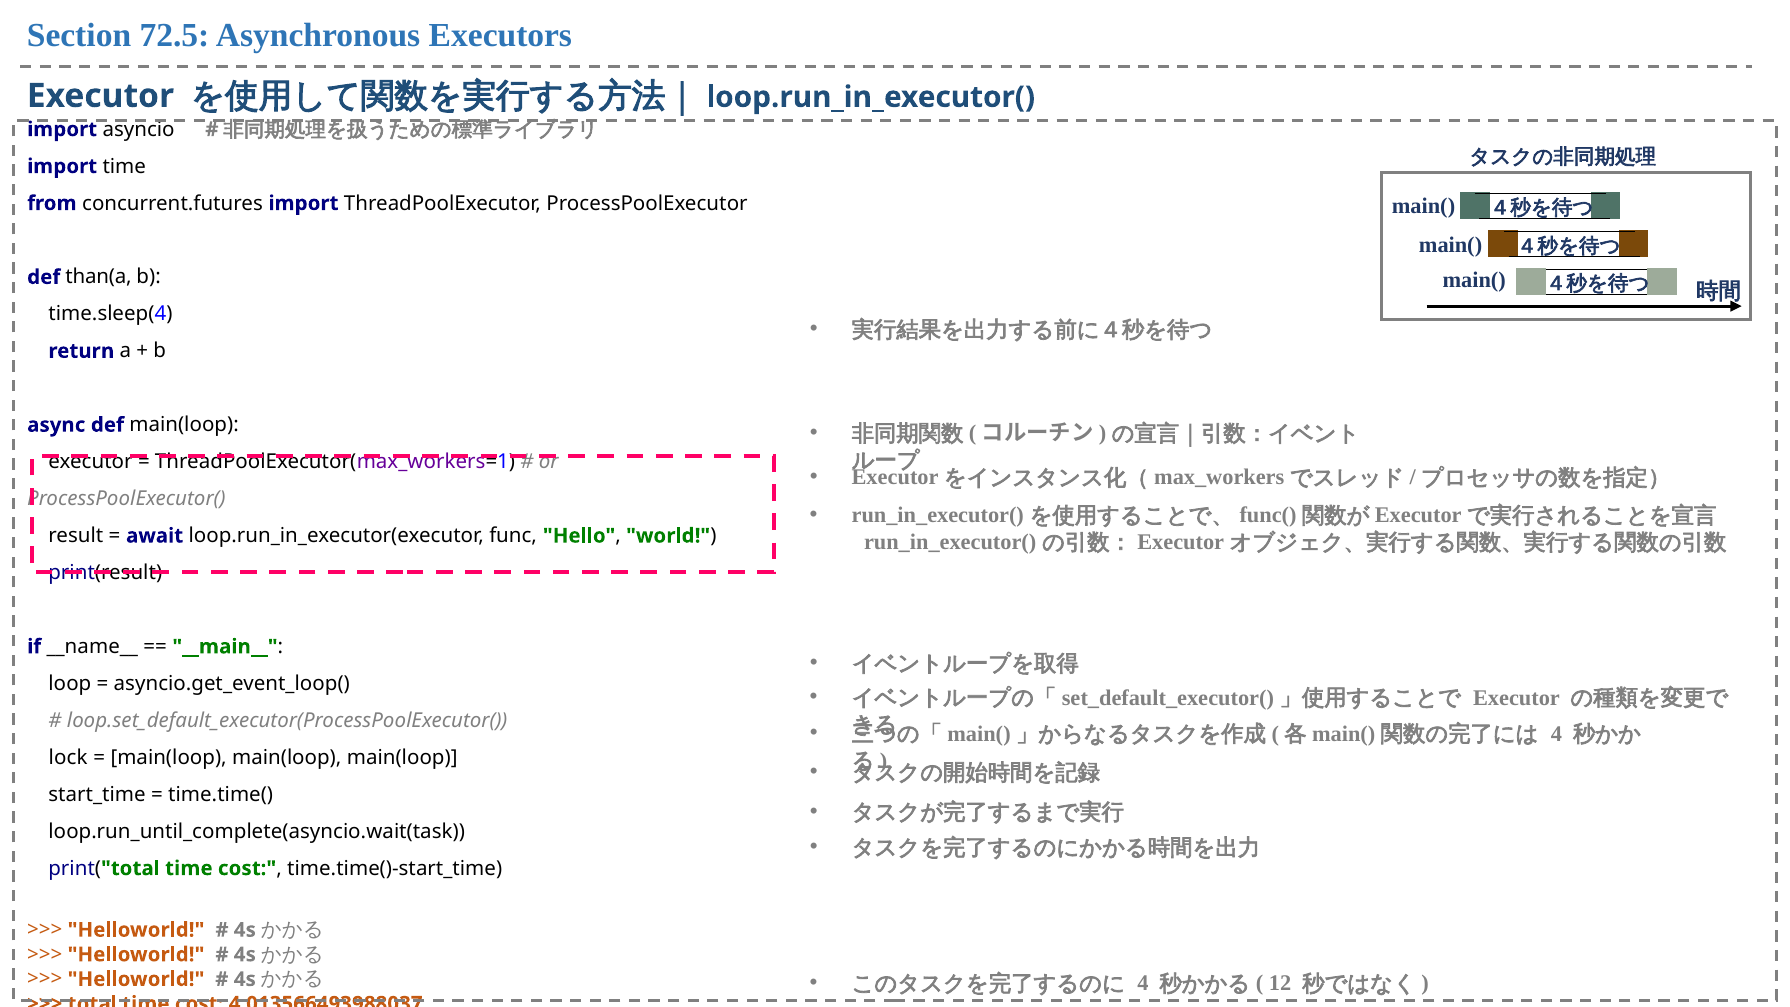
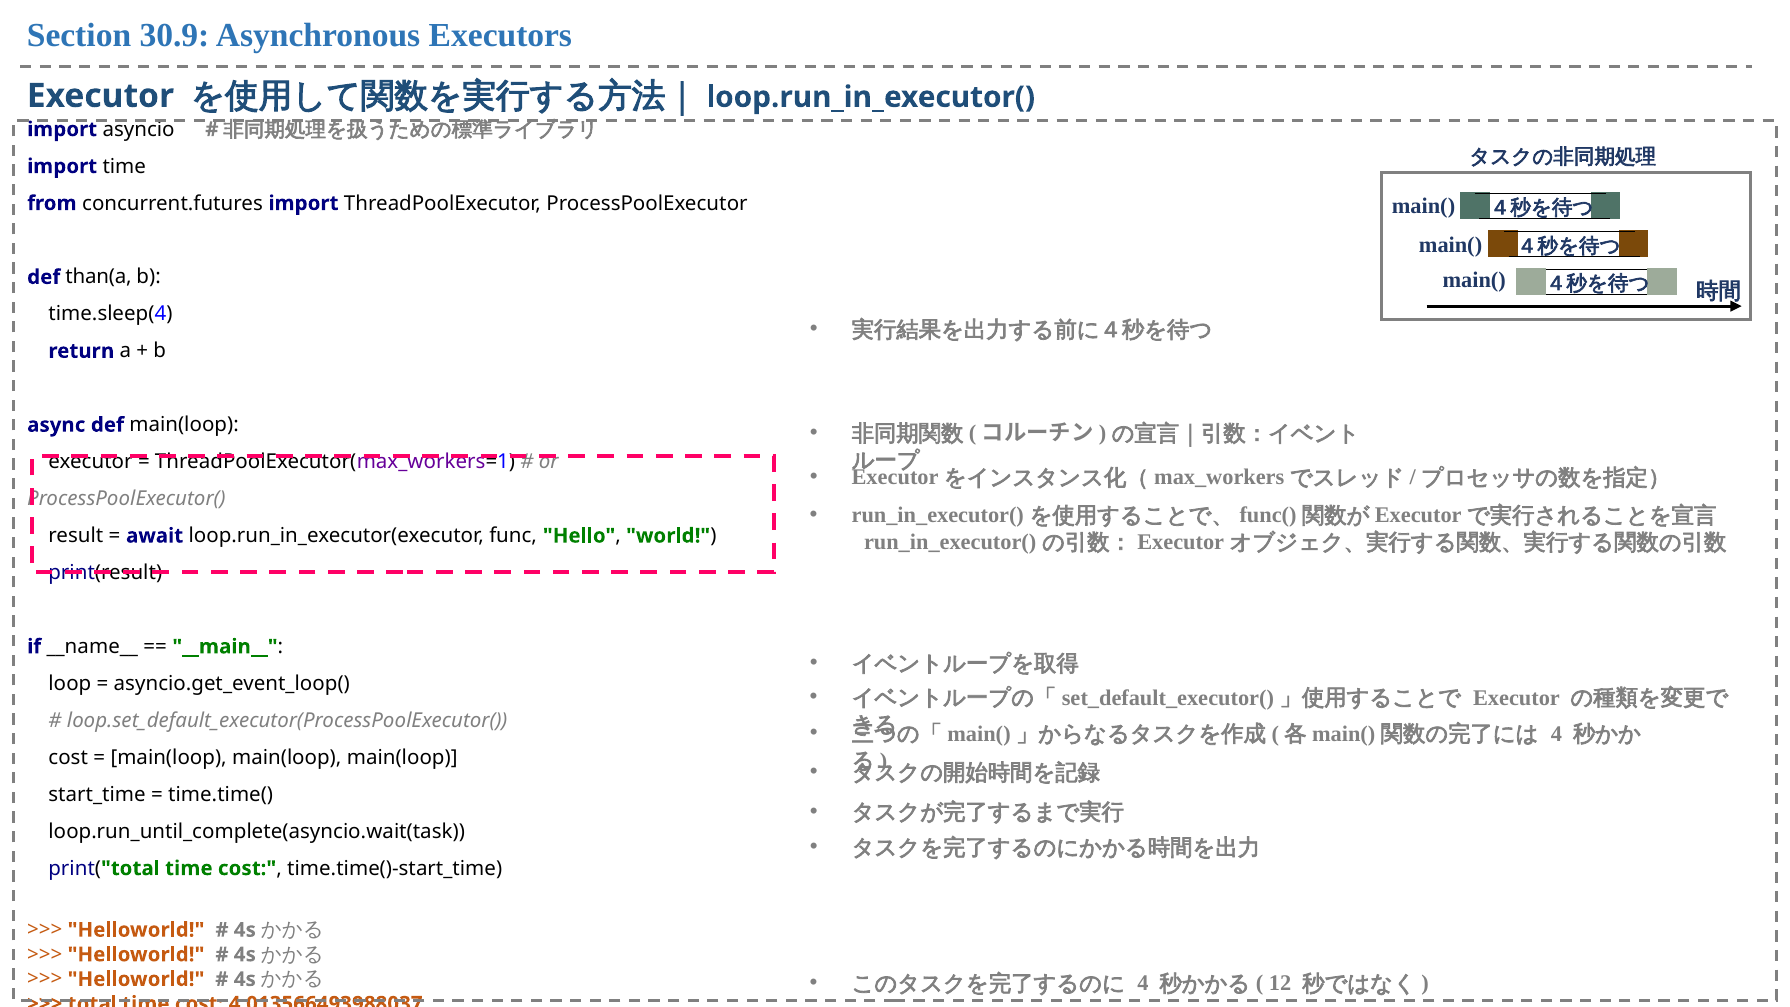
72.5: 72.5 -> 30.9
lock at (68, 757): lock -> cost
